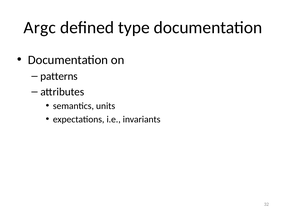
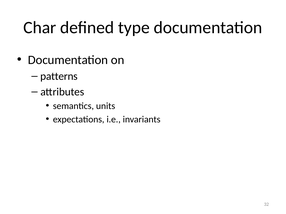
Argc: Argc -> Char
